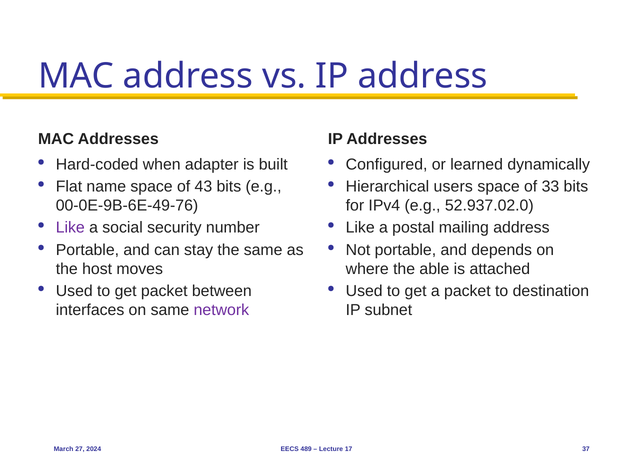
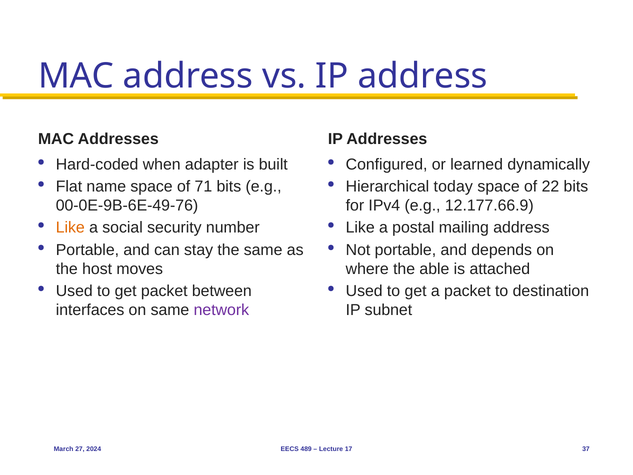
43: 43 -> 71
users: users -> today
33: 33 -> 22
52.937.02.0: 52.937.02.0 -> 12.177.66.9
Like at (70, 228) colour: purple -> orange
